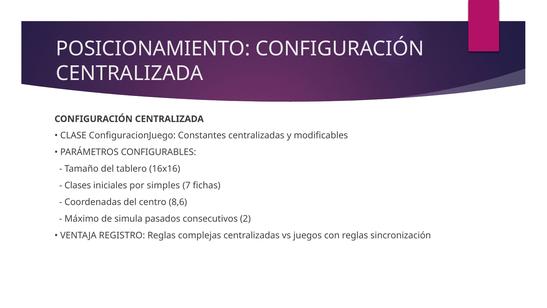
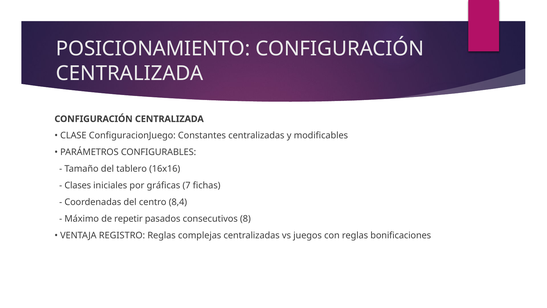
simples: simples -> gráficas
8,6: 8,6 -> 8,4
simula: simula -> repetir
2: 2 -> 8
sincronización: sincronización -> bonificaciones
